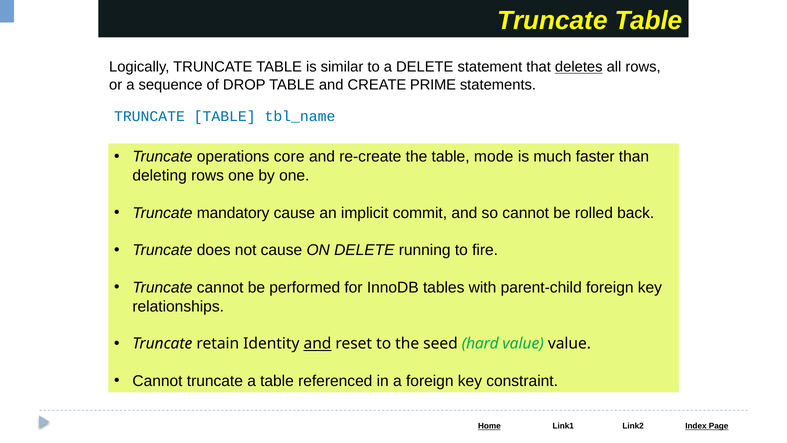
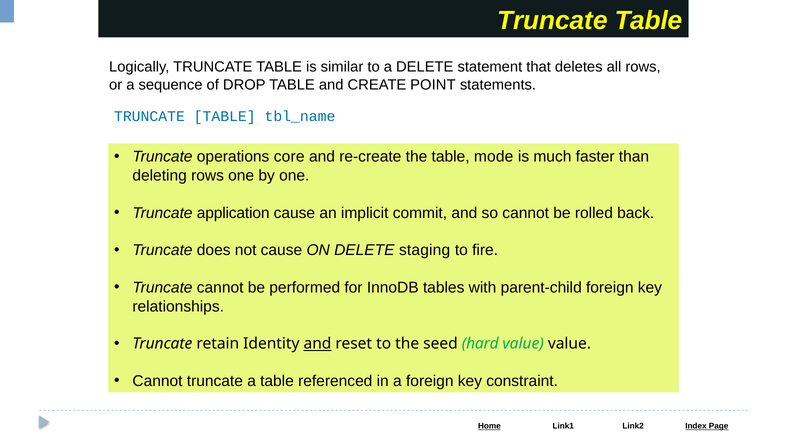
deletes underline: present -> none
PRIME: PRIME -> POINT
mandatory: mandatory -> application
running: running -> staging
